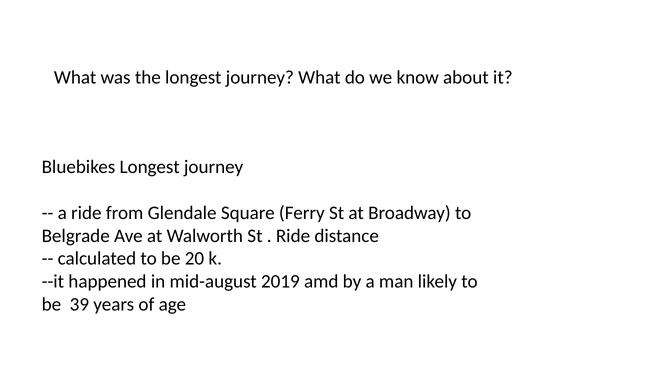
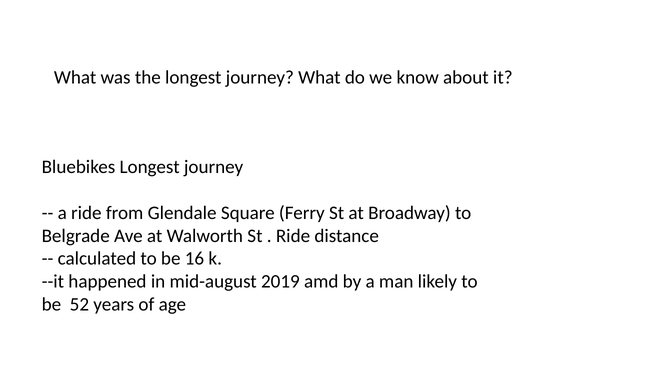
20: 20 -> 16
39: 39 -> 52
